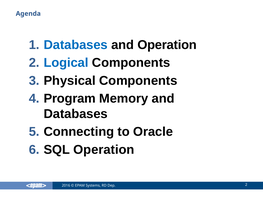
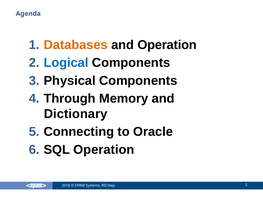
Databases at (76, 45) colour: blue -> orange
Program: Program -> Through
Databases at (76, 114): Databases -> Dictionary
